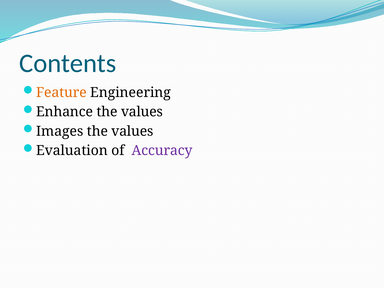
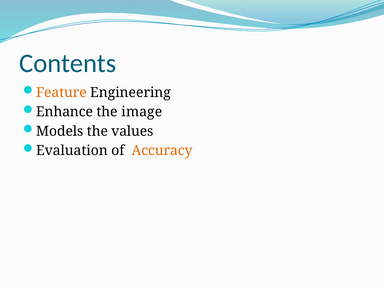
values at (142, 112): values -> image
Images: Images -> Models
Accuracy colour: purple -> orange
